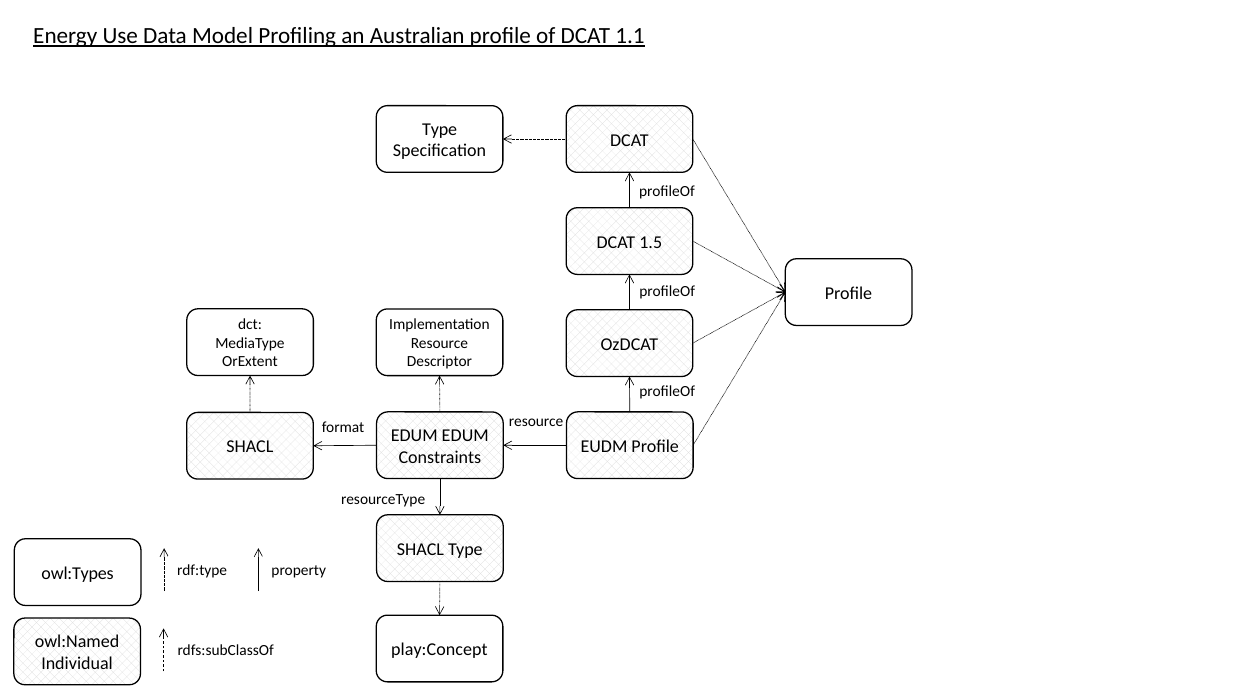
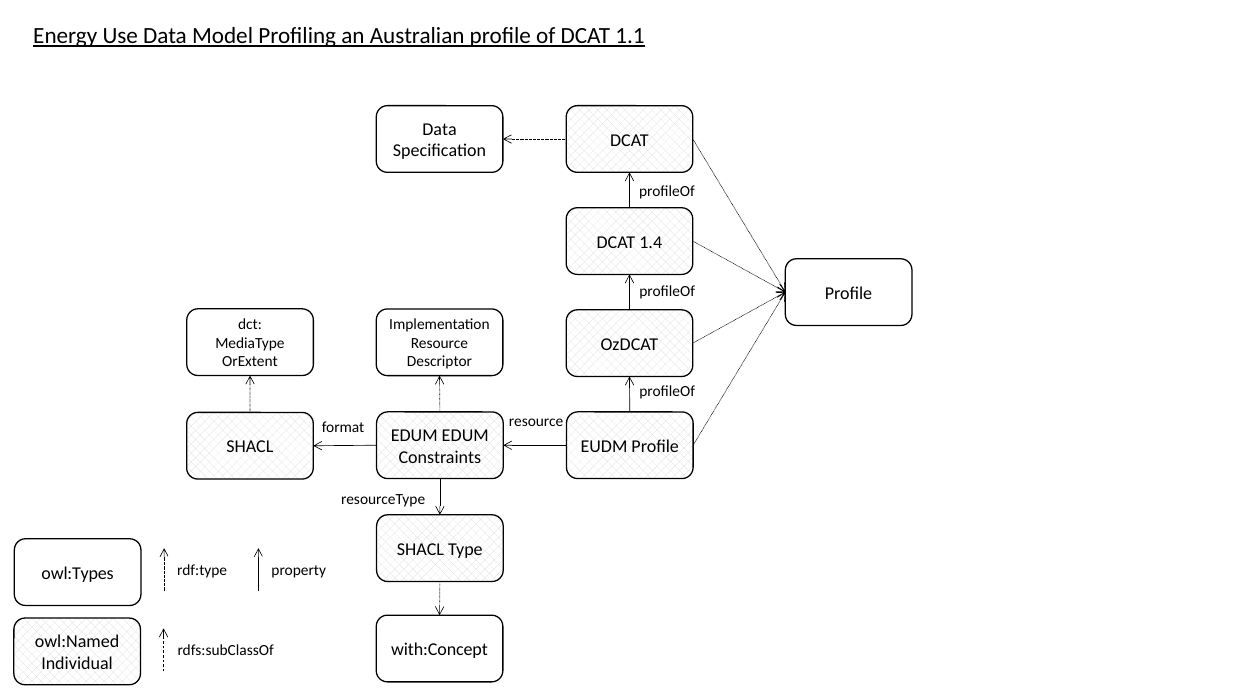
Type at (440, 129): Type -> Data
1.5: 1.5 -> 1.4
play:Concept: play:Concept -> with:Concept
